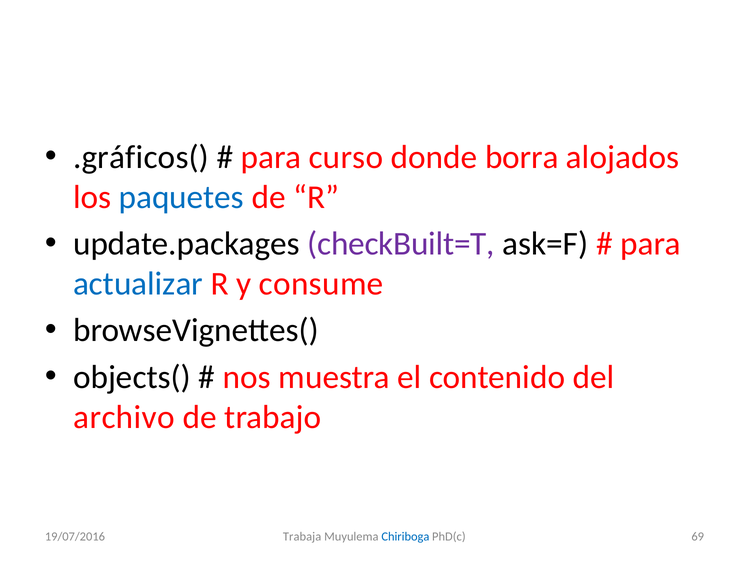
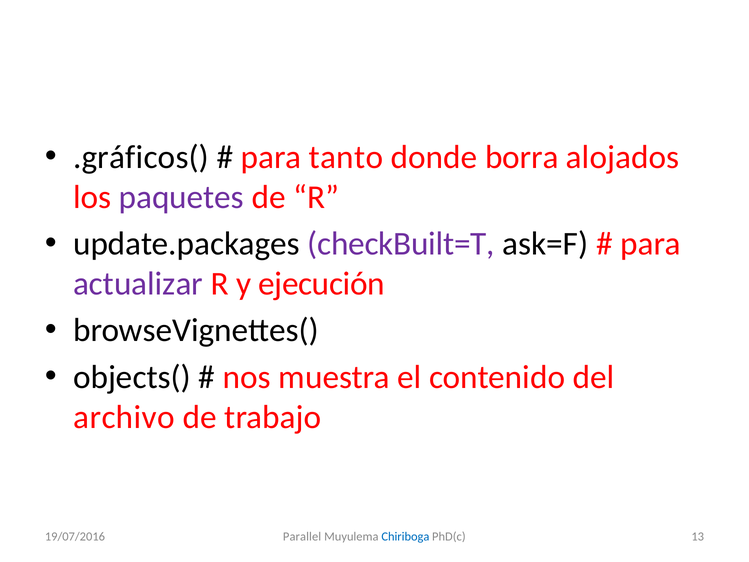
curso: curso -> tanto
paquetes colour: blue -> purple
actualizar colour: blue -> purple
consume: consume -> ejecución
Trabaja: Trabaja -> Parallel
69: 69 -> 13
